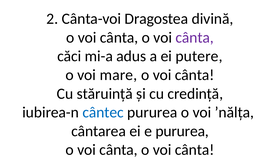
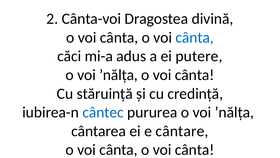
cânta at (195, 37) colour: purple -> blue
mare at (118, 75): mare -> ʼnălța
e pururea: pururea -> cântare
